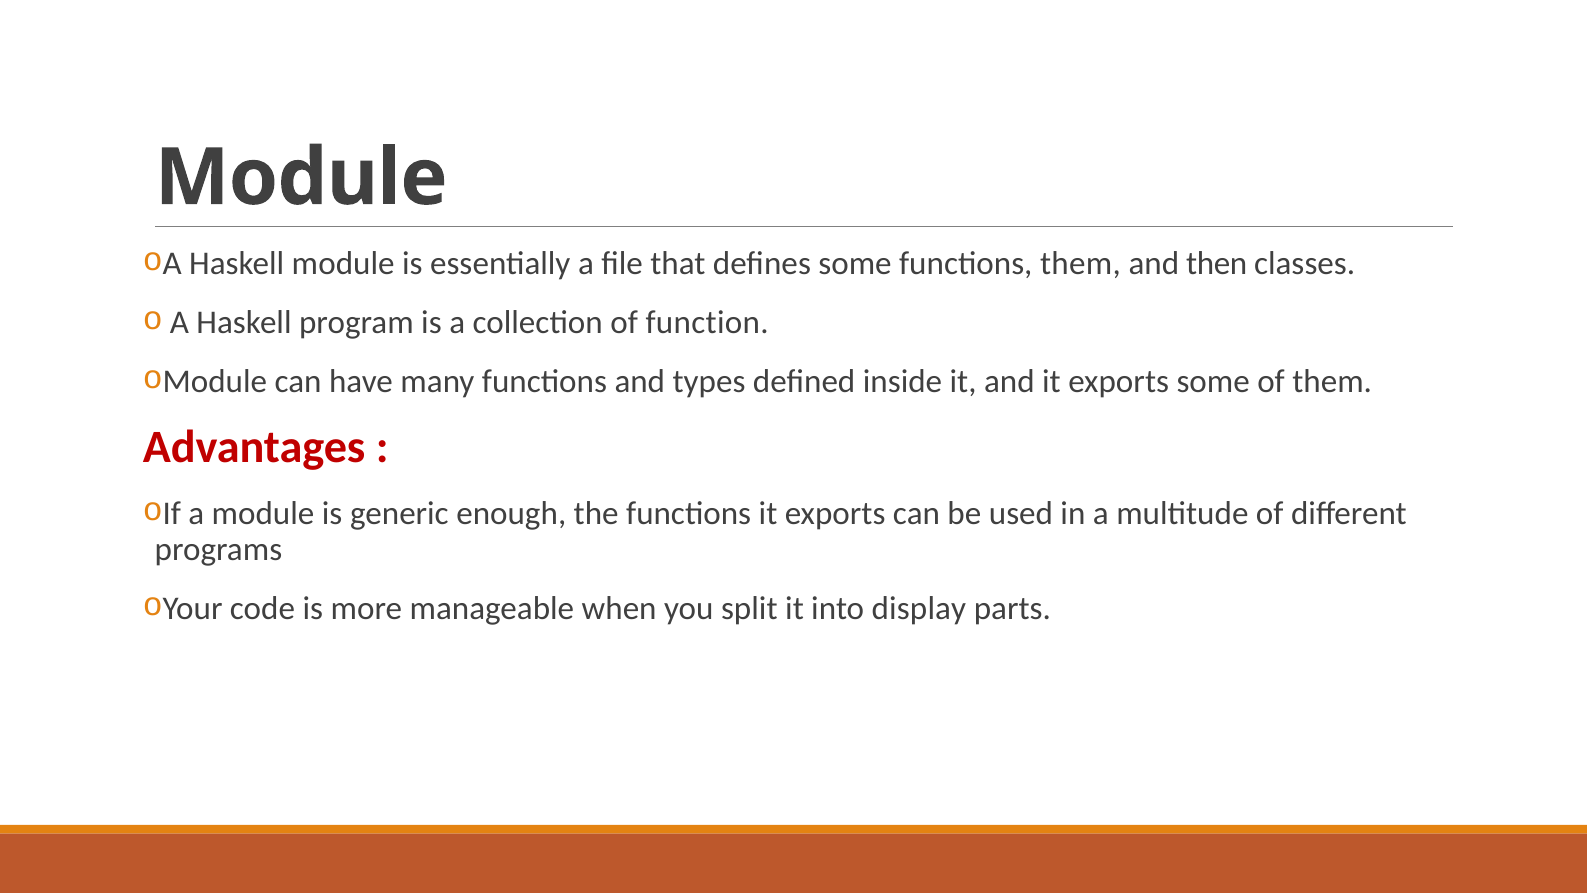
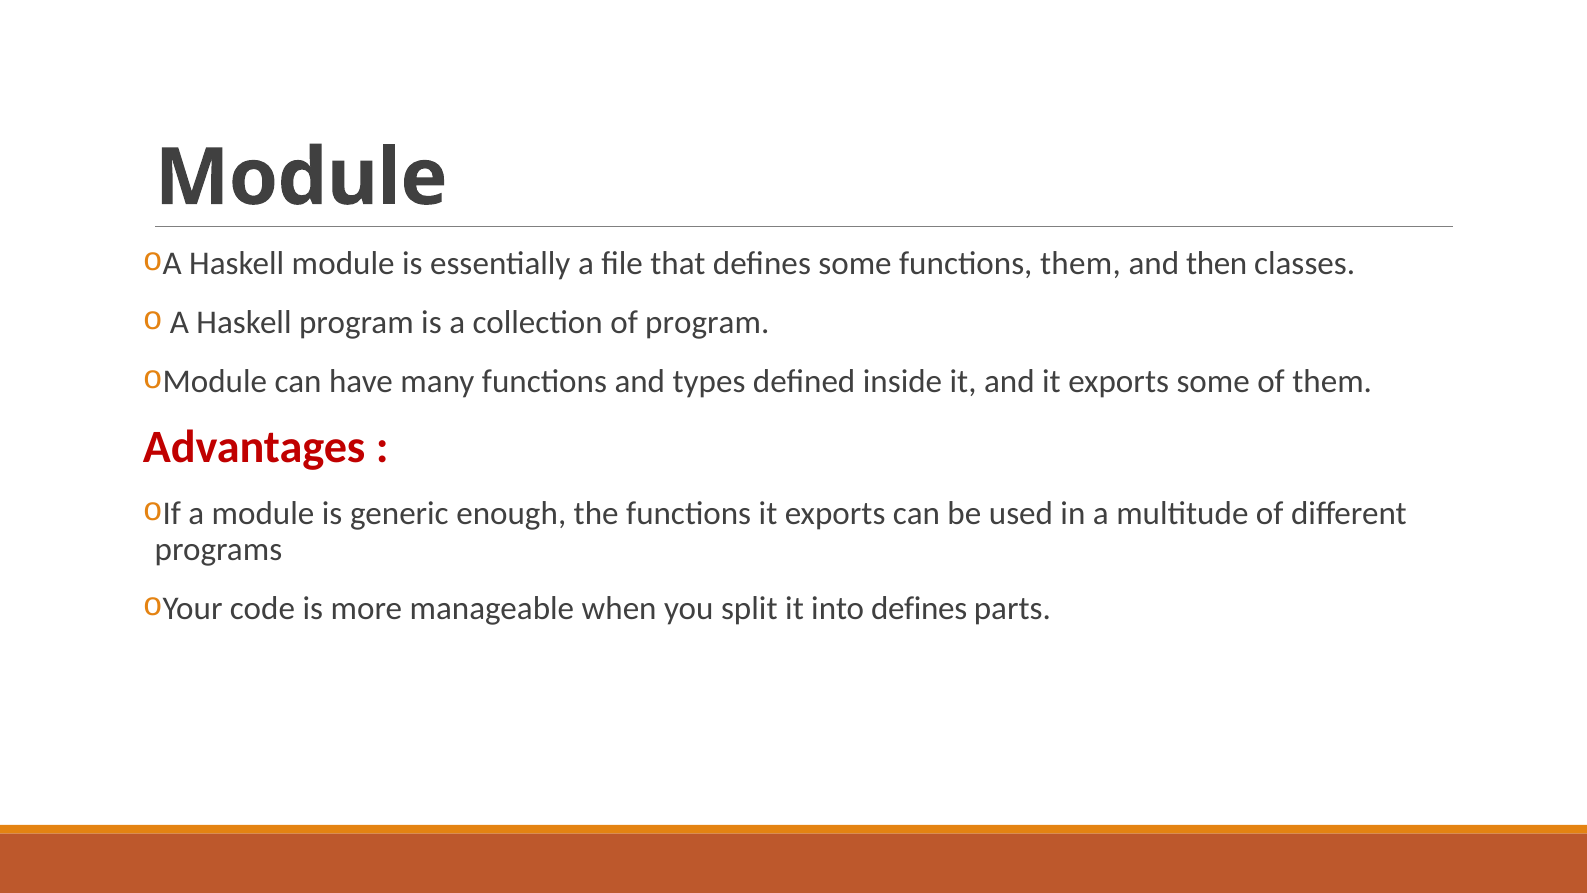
of function: function -> program
into display: display -> defines
